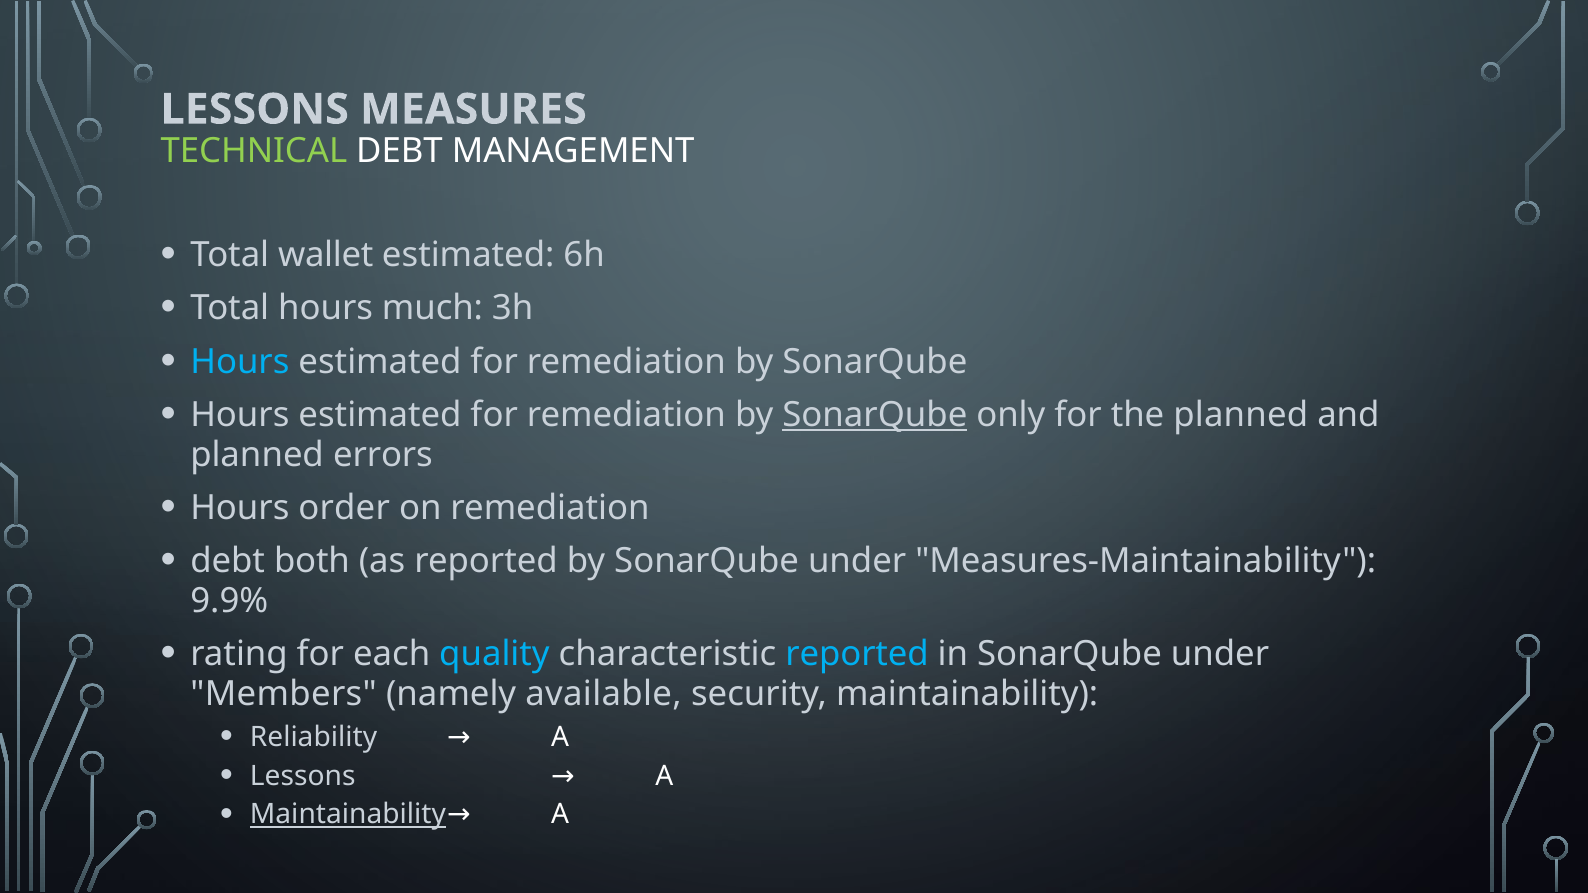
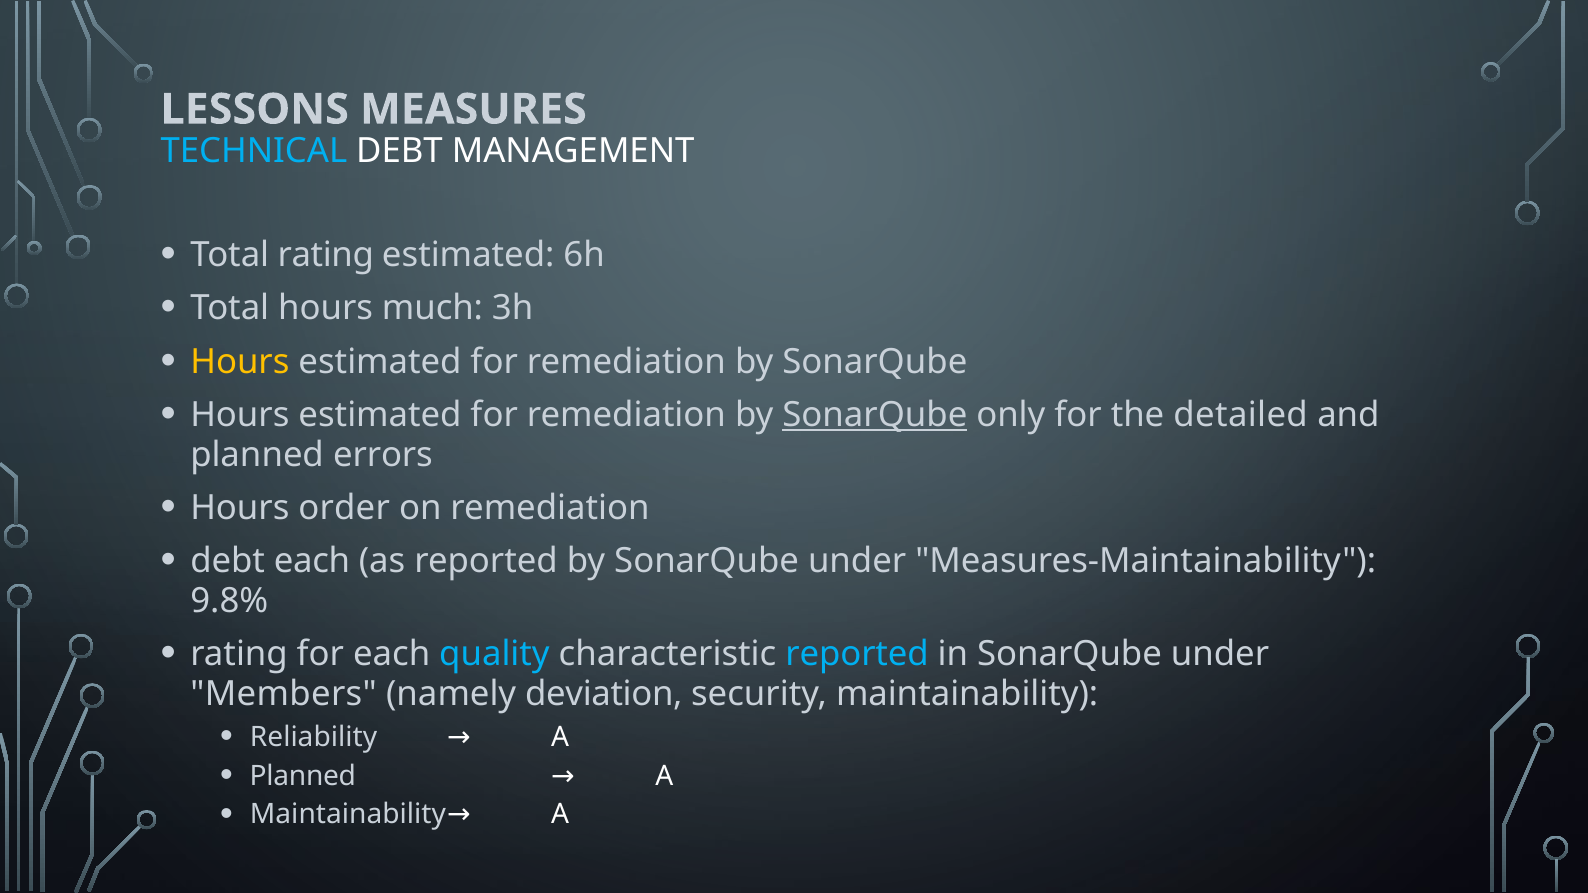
TECHNICAL colour: light green -> light blue
Total wallet: wallet -> rating
Hours at (240, 362) colour: light blue -> yellow
the planned: planned -> detailed
debt both: both -> each
9.9%: 9.9% -> 9.8%
available: available -> deviation
Lessons at (303, 776): Lessons -> Planned
Maintainability at (348, 815) underline: present -> none
